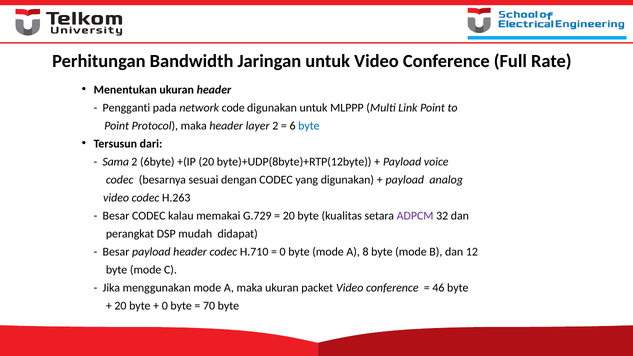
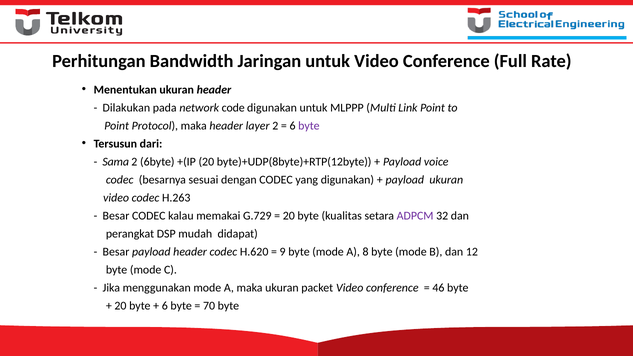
Pengganti: Pengganti -> Dilakukan
byte at (309, 126) colour: blue -> purple
payload analog: analog -> ukuran
H.710: H.710 -> H.620
0 at (283, 252): 0 -> 9
0 at (165, 306): 0 -> 6
